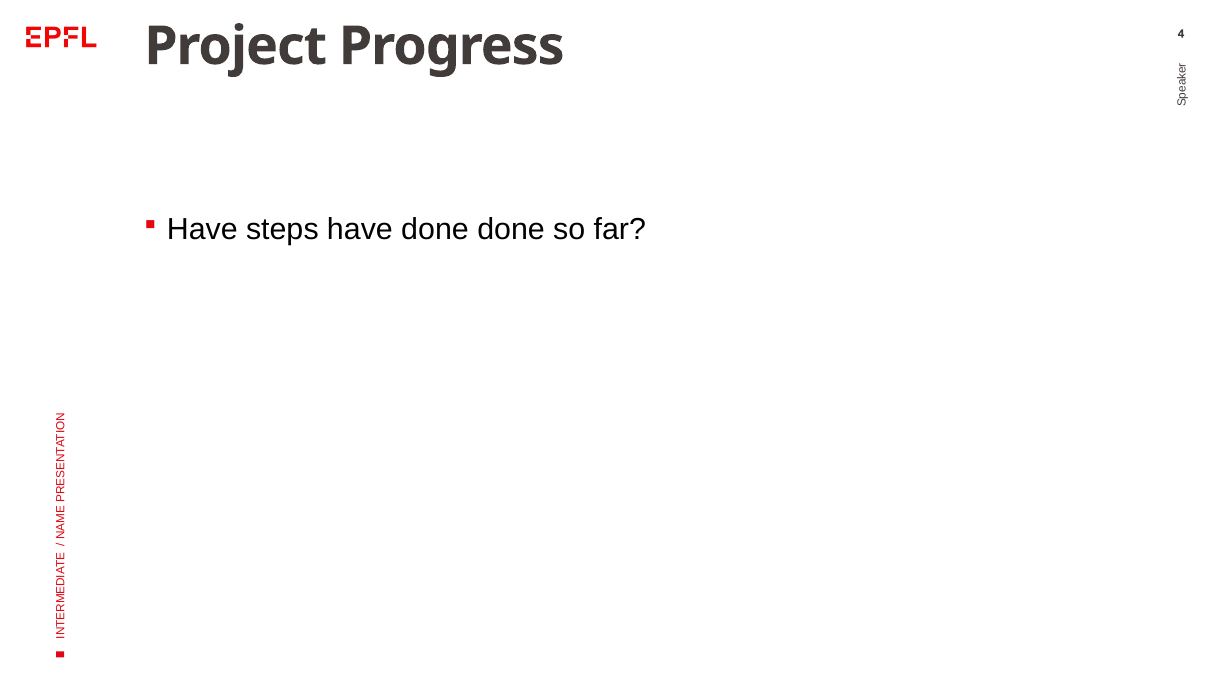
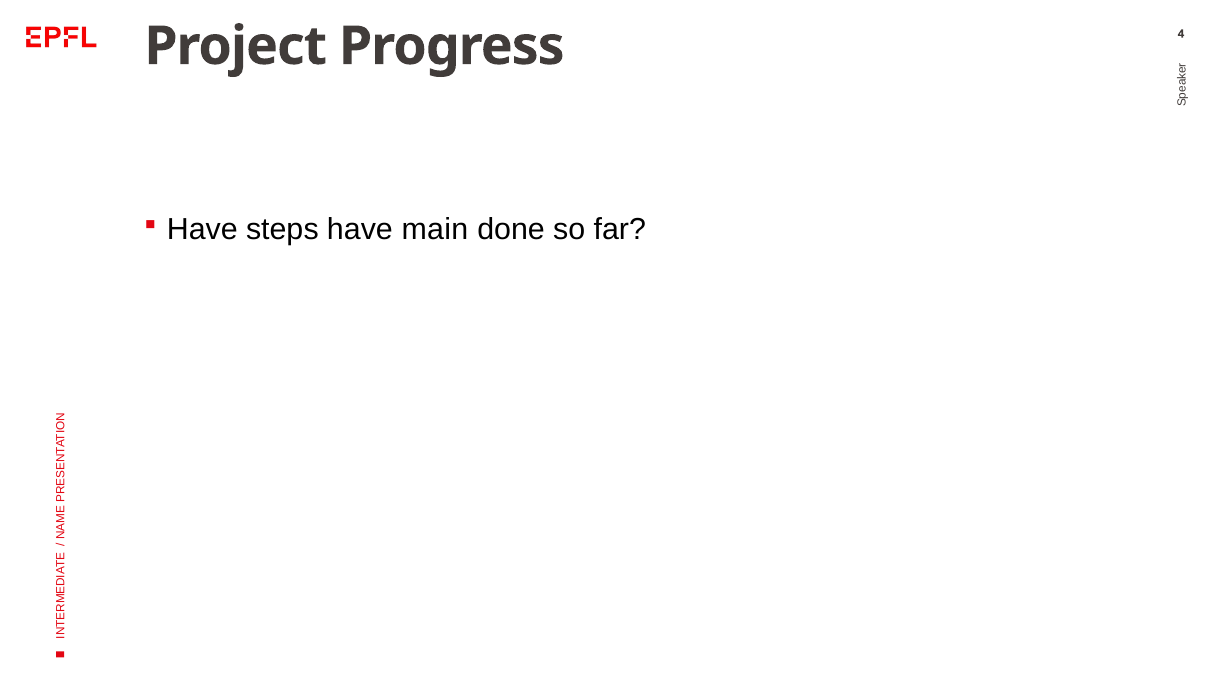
have done: done -> main
